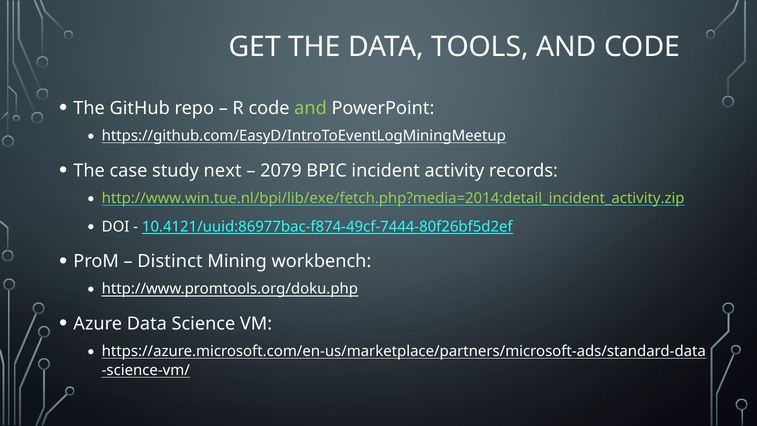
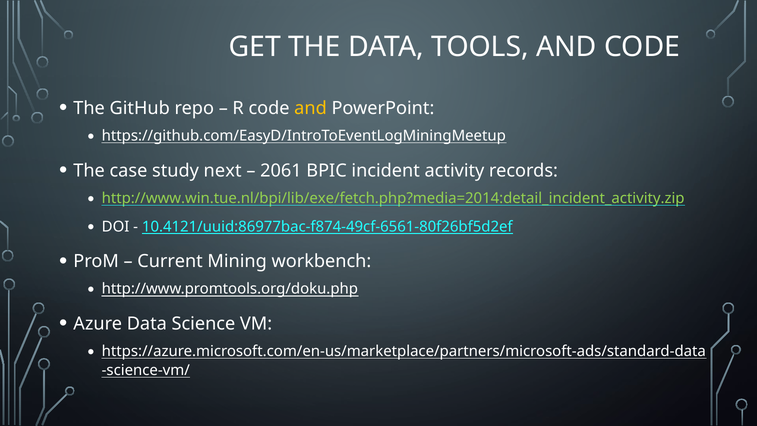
and at (311, 108) colour: light green -> yellow
2079: 2079 -> 2061
10.4121/uuid:86977bac-f874-49cf-7444-80f26bf5d2ef: 10.4121/uuid:86977bac-f874-49cf-7444-80f26bf5d2ef -> 10.4121/uuid:86977bac-f874-49cf-6561-80f26bf5d2ef
Distinct: Distinct -> Current
